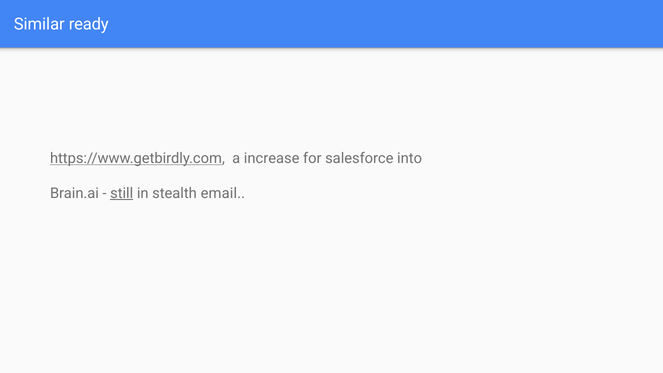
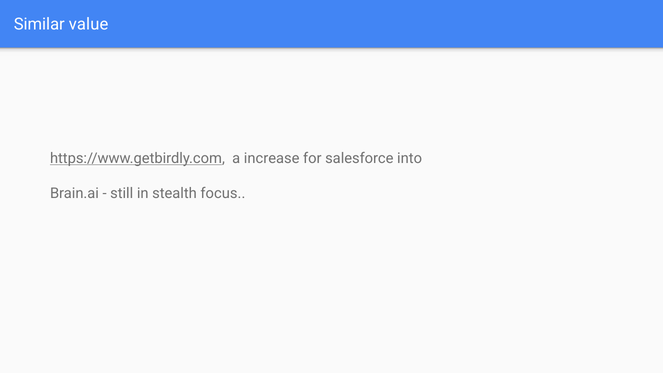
ready: ready -> value
still underline: present -> none
email: email -> focus
